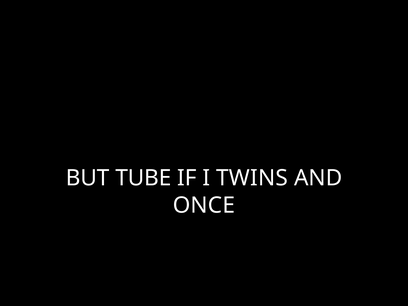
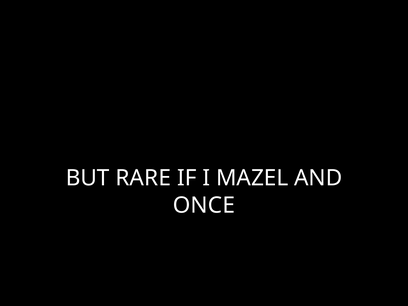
TUBE: TUBE -> RARE
TWINS: TWINS -> MAZEL
